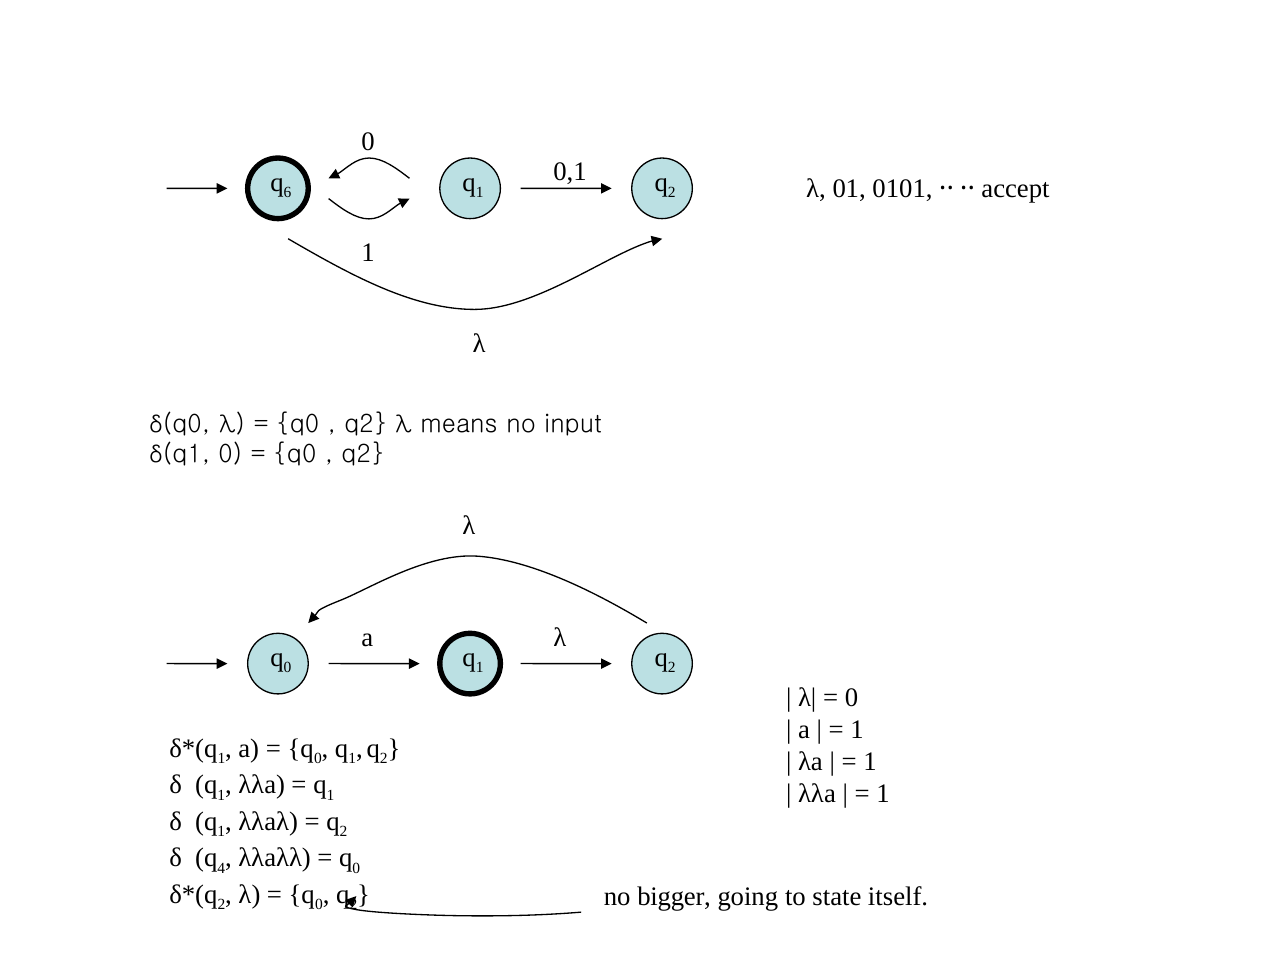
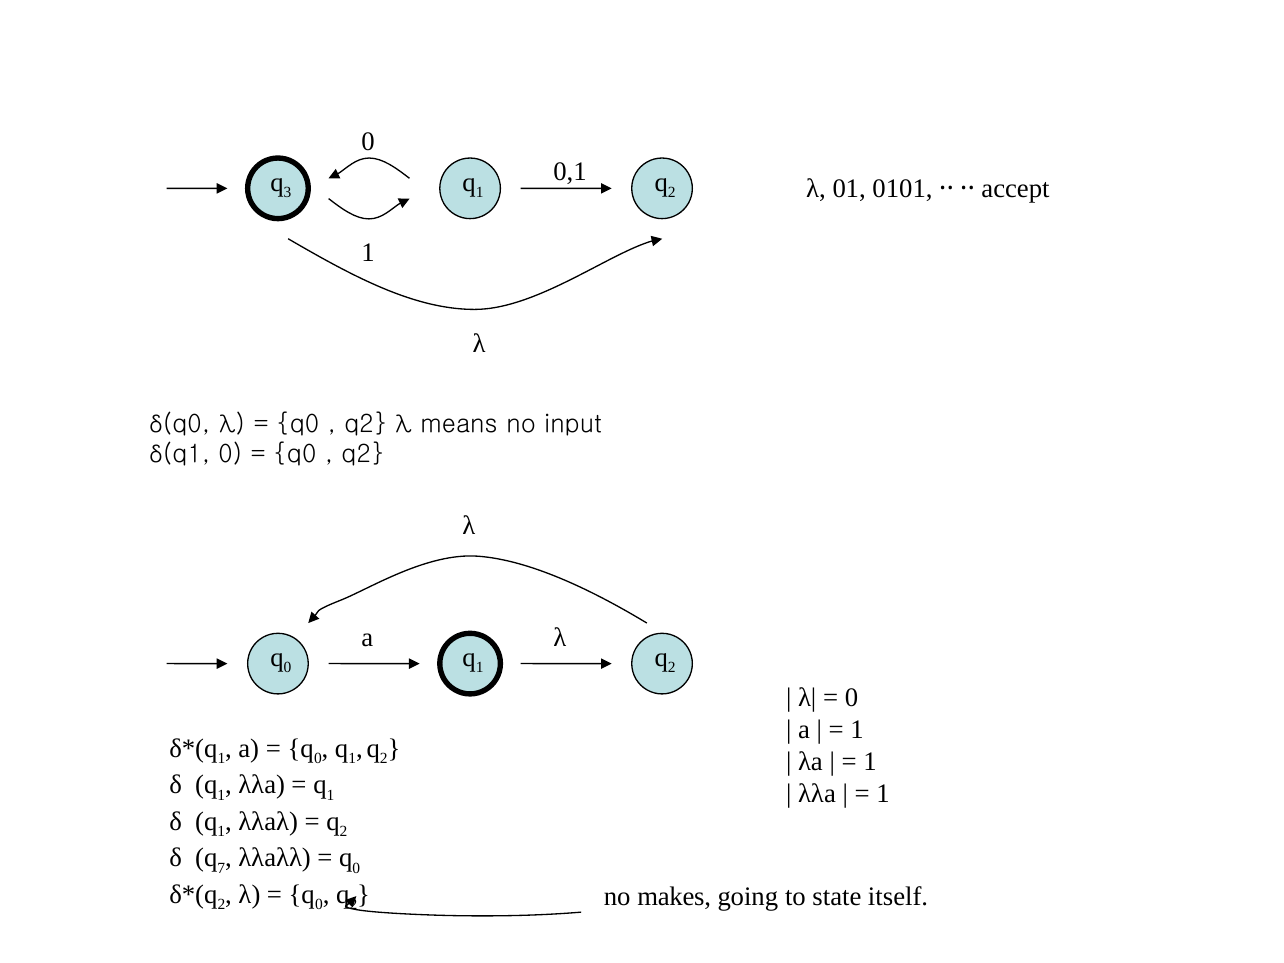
6: 6 -> 3
4: 4 -> 7
bigger: bigger -> makes
